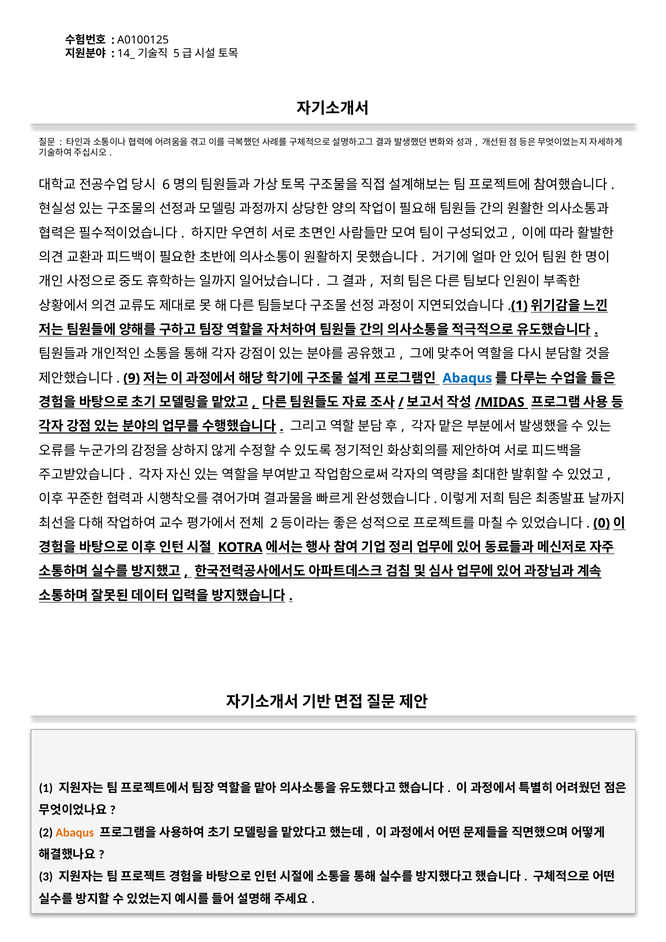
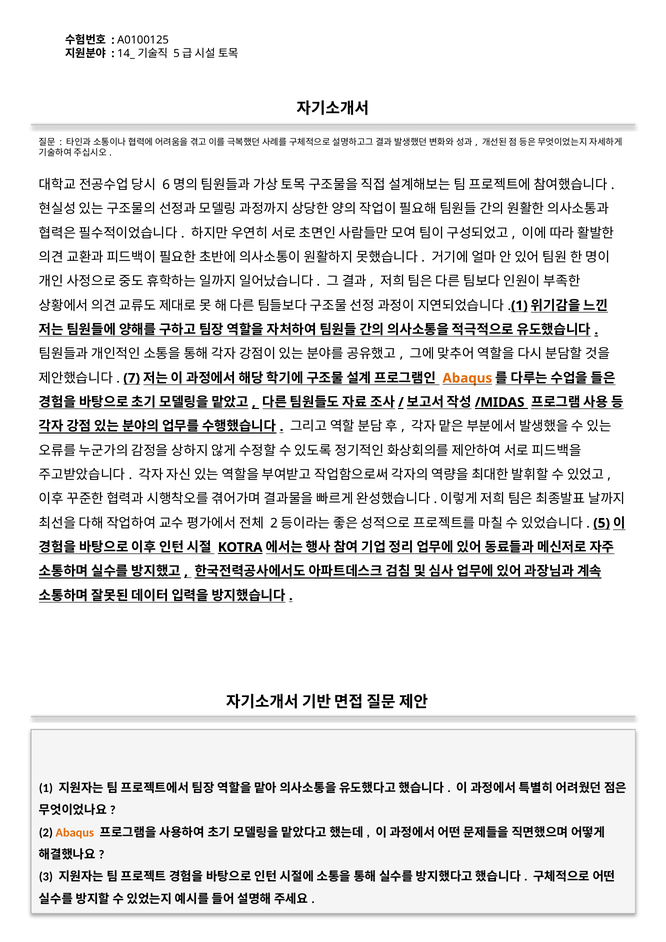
9: 9 -> 7
Abaqus at (467, 378) colour: blue -> orange
0: 0 -> 5
